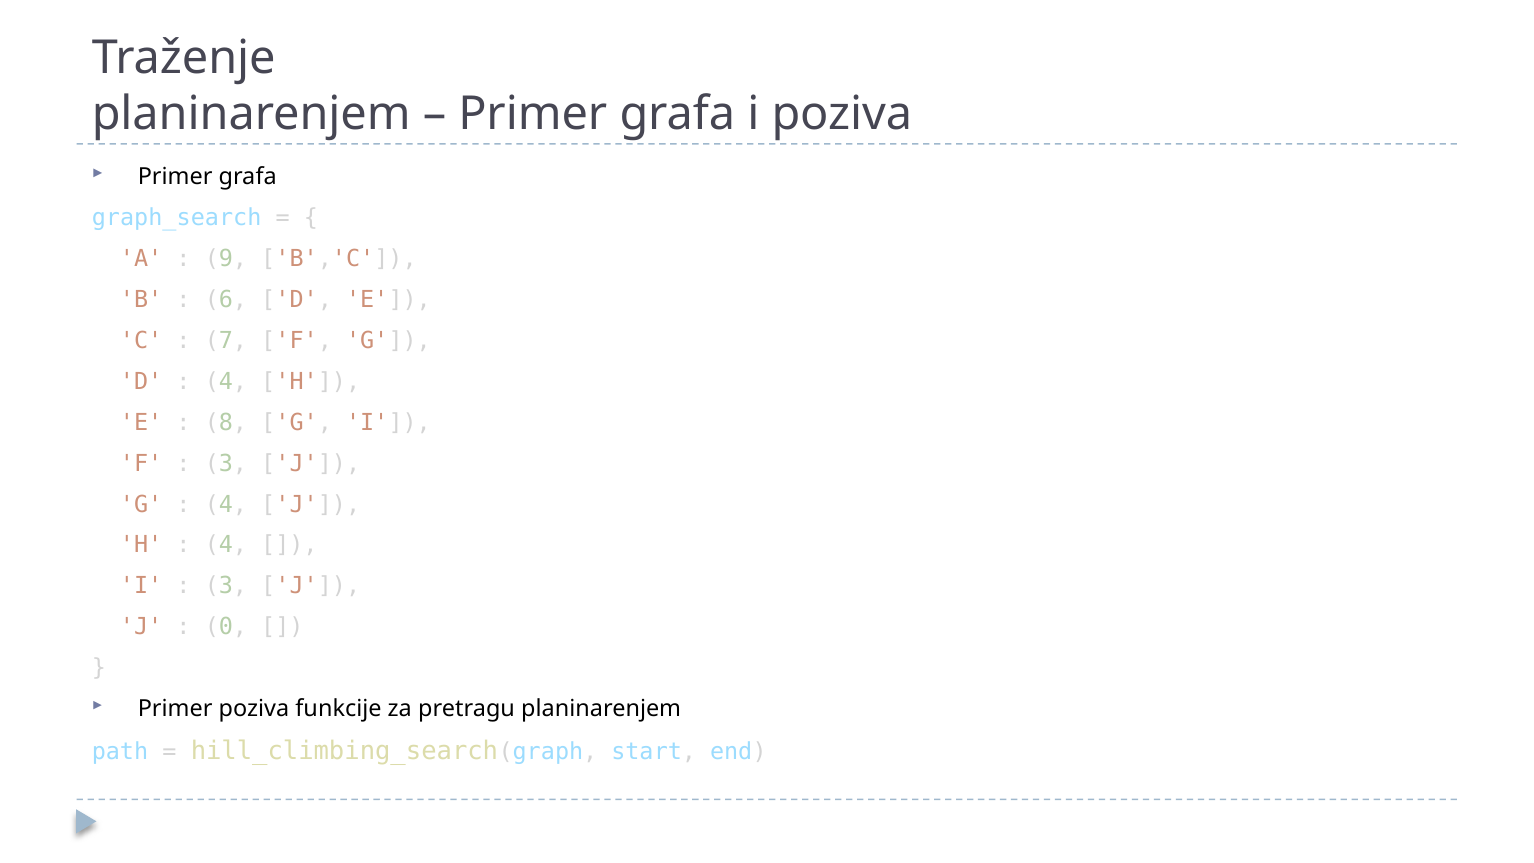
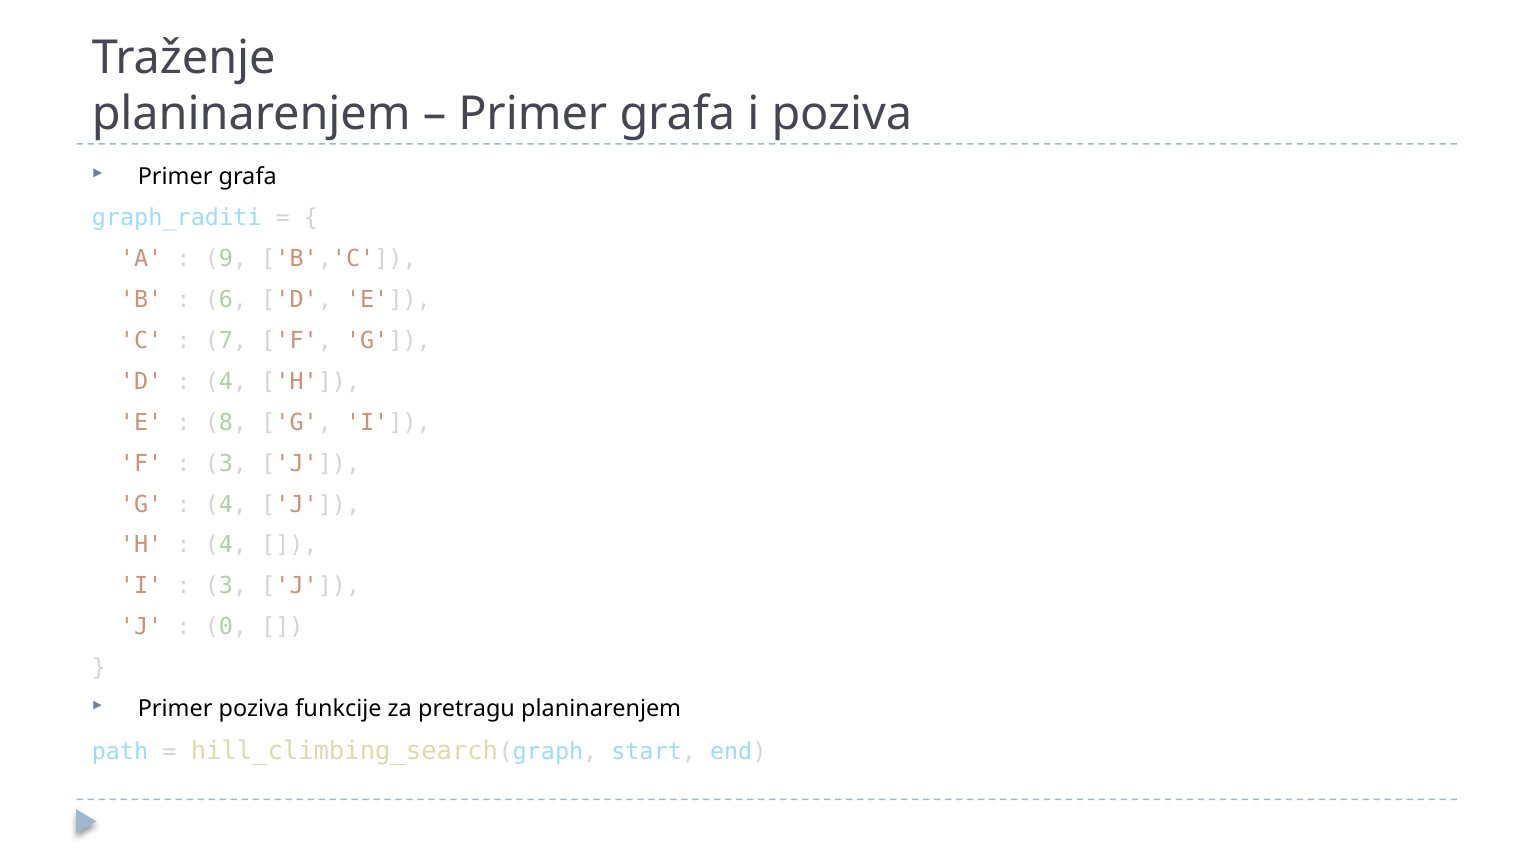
graph_search: graph_search -> graph_raditi
